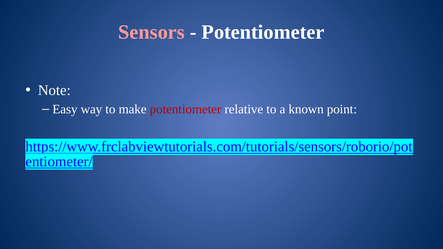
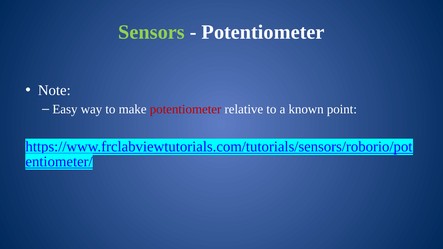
Sensors colour: pink -> light green
